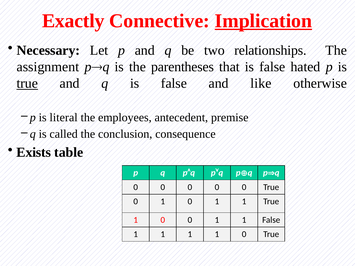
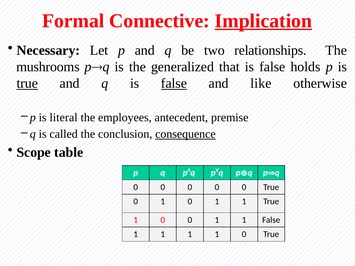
Exactly: Exactly -> Formal
assignment: assignment -> mushrooms
parentheses: parentheses -> generalized
hated: hated -> holds
false at (174, 83) underline: none -> present
consequence underline: none -> present
Exists: Exists -> Scope
